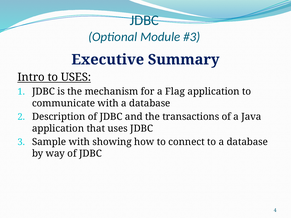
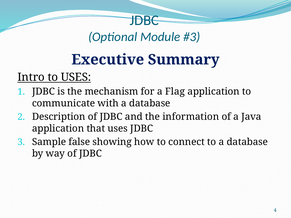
transactions: transactions -> information
Sample with: with -> false
